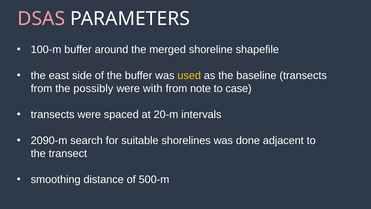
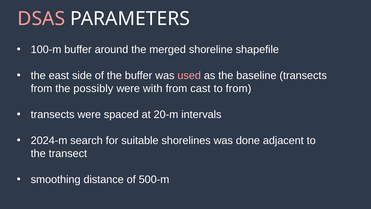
used colour: yellow -> pink
note: note -> cast
to case: case -> from
2090-m: 2090-m -> 2024-m
